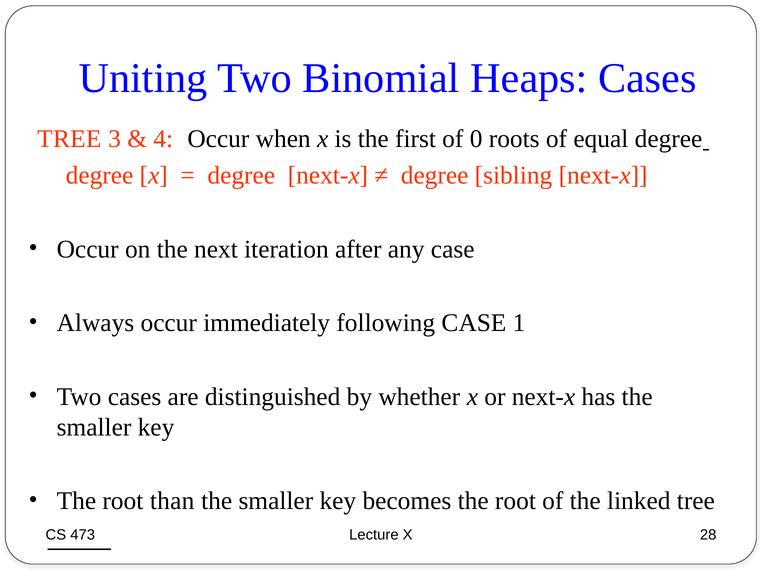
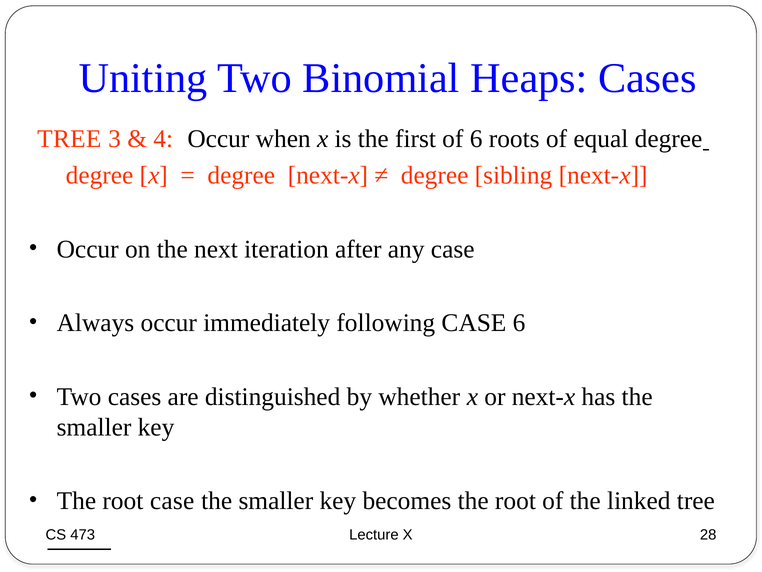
of 0: 0 -> 6
CASE 1: 1 -> 6
root than: than -> case
